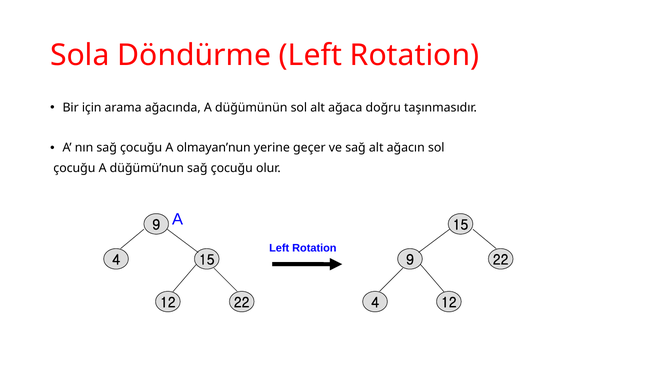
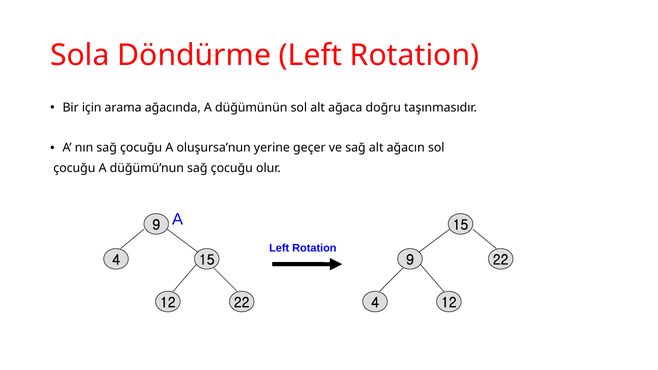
olmayan’nun: olmayan’nun -> oluşursa’nun
